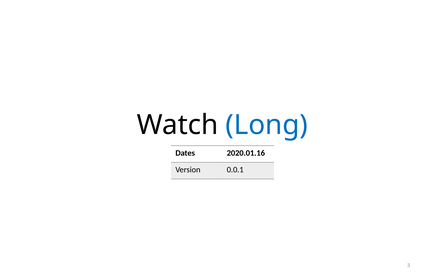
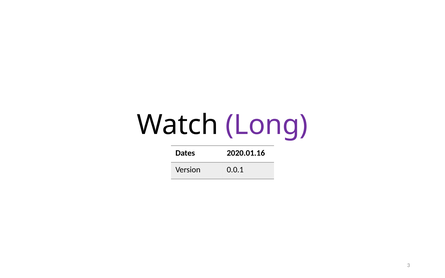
Long colour: blue -> purple
